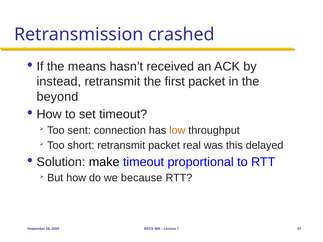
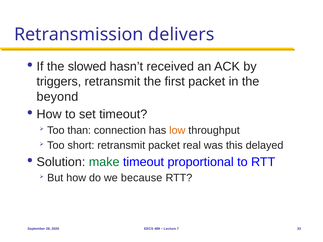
crashed: crashed -> delivers
means: means -> slowed
instead: instead -> triggers
sent: sent -> than
make colour: black -> green
